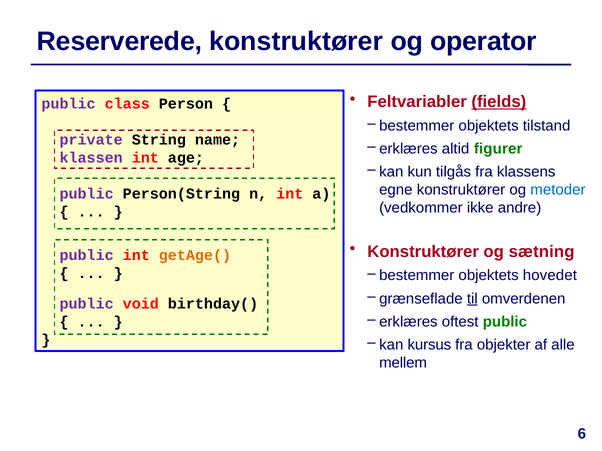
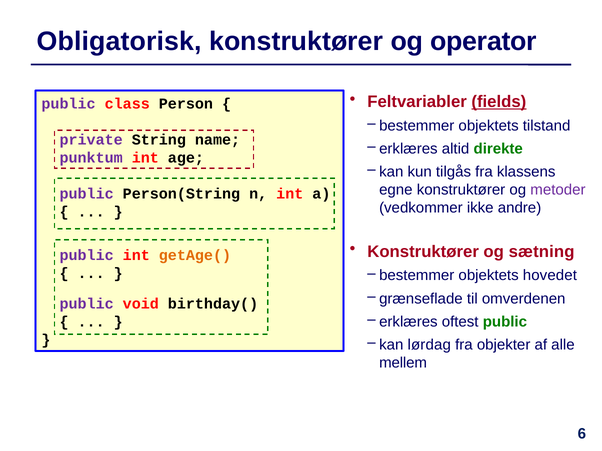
Reserverede: Reserverede -> Obligatorisk
figurer: figurer -> direkte
klassen: klassen -> punktum
metoder colour: blue -> purple
til underline: present -> none
kursus: kursus -> lørdag
